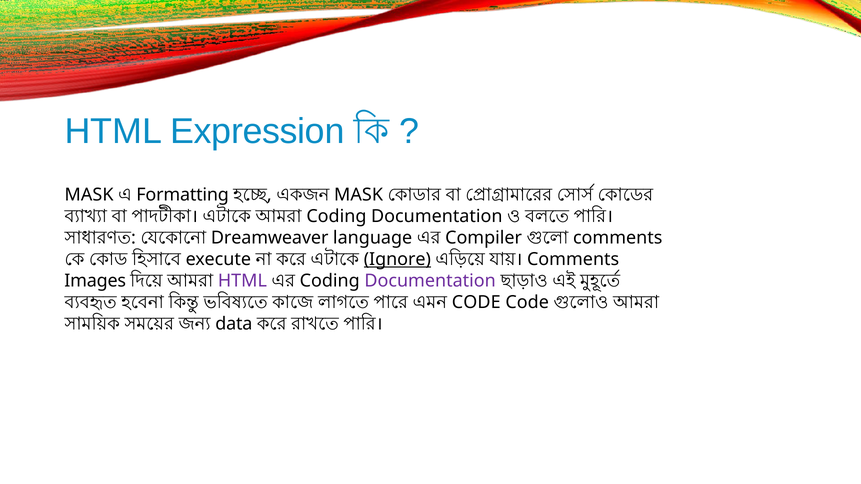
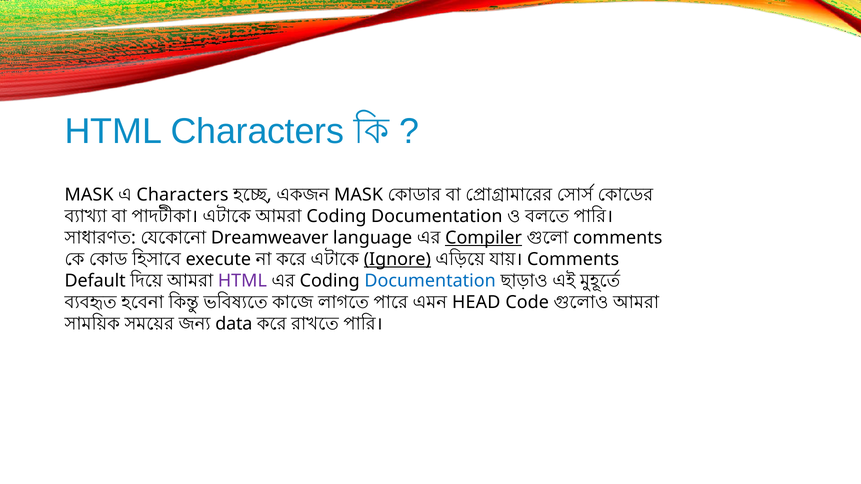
HTML Expression: Expression -> Characters
Formatting at (183, 195): Formatting -> Characters
Compiler underline: none -> present
Images: Images -> Default
Documentation at (430, 281) colour: purple -> blue
CODE at (476, 303): CODE -> HEAD
